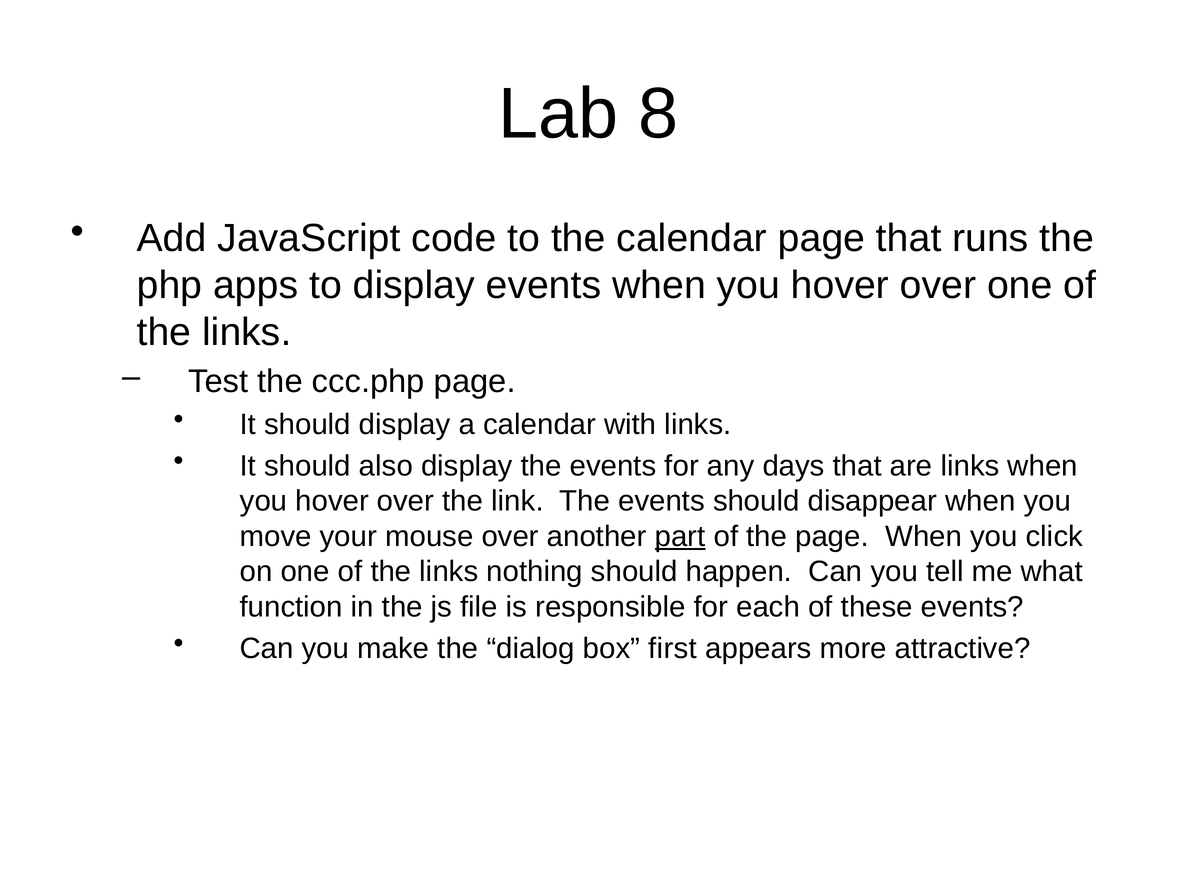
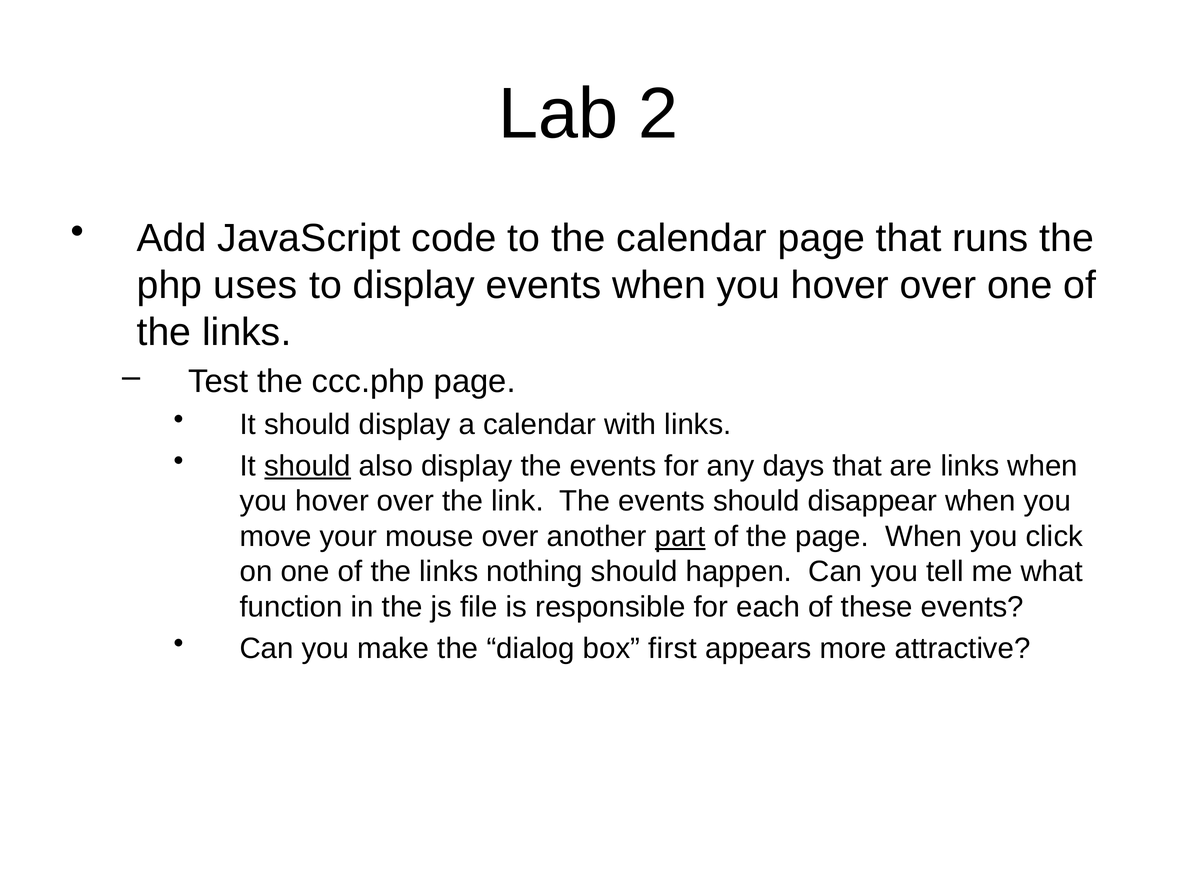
8: 8 -> 2
apps: apps -> uses
should at (308, 466) underline: none -> present
